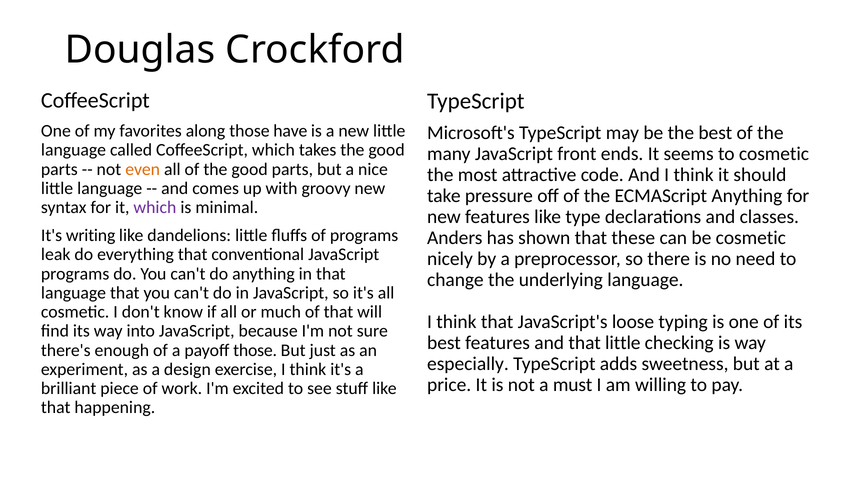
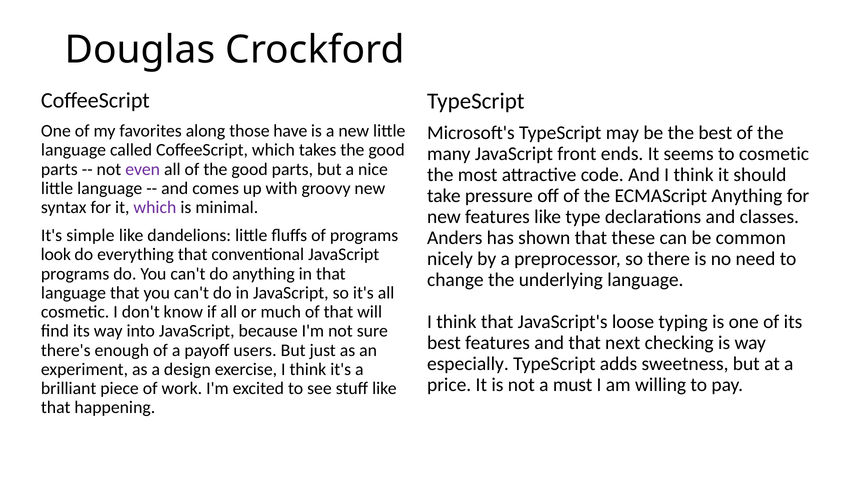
even colour: orange -> purple
writing: writing -> simple
be cosmetic: cosmetic -> common
leak: leak -> look
that little: little -> next
payoff those: those -> users
